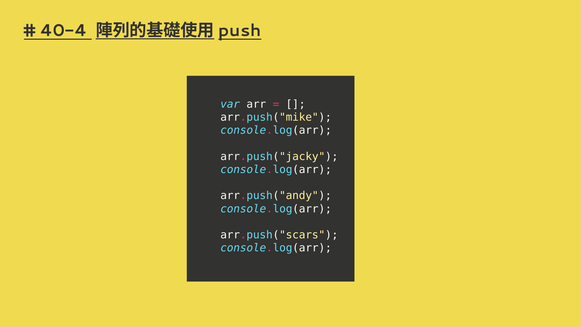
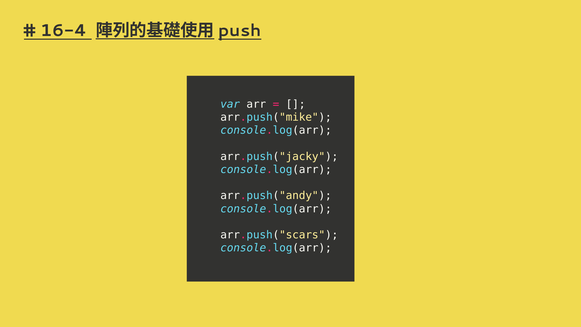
40-4: 40-4 -> 16-4
